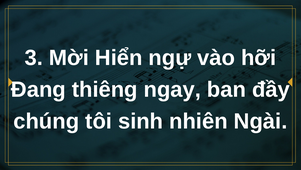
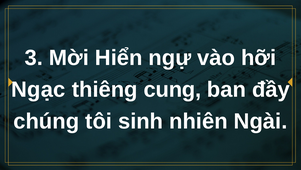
Đang: Đang -> Ngạc
ngay: ngay -> cung
